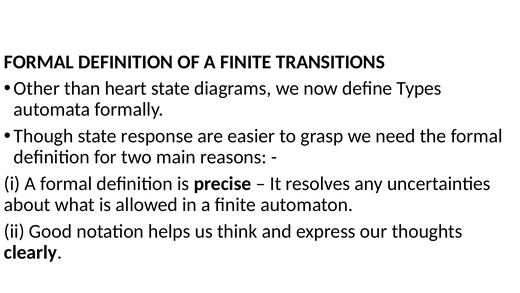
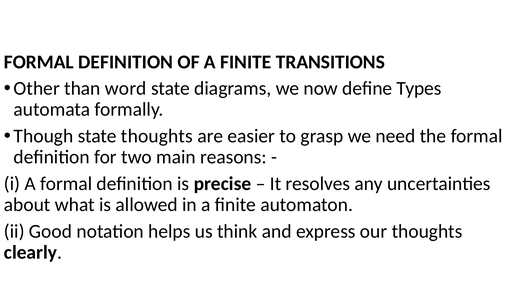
heart: heart -> word
state response: response -> thoughts
